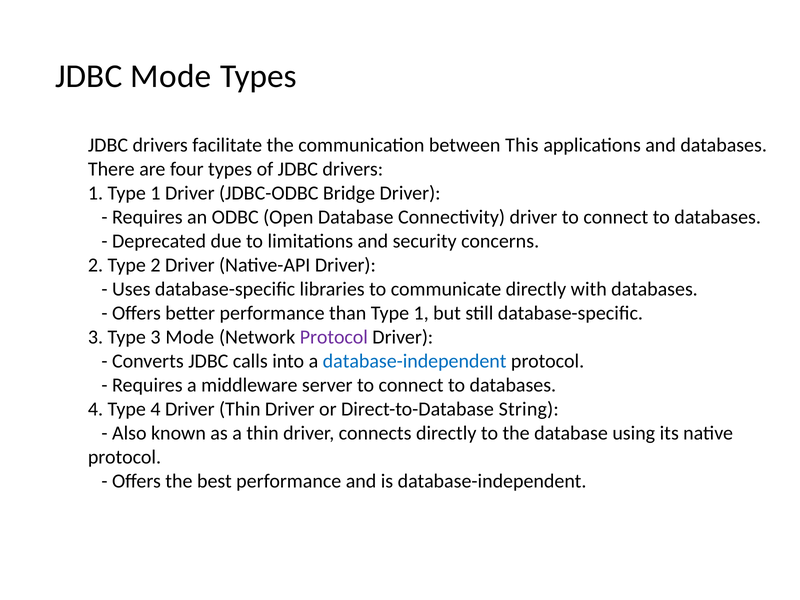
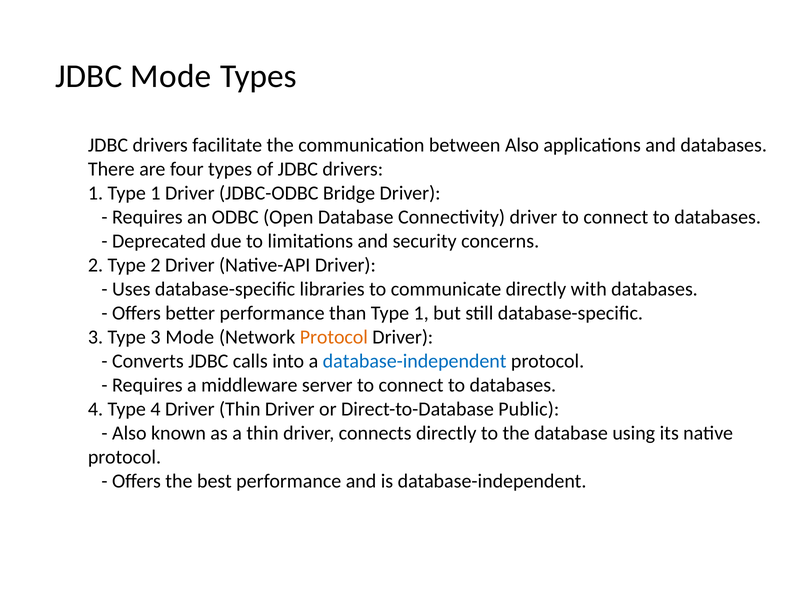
between This: This -> Also
Protocol at (334, 337) colour: purple -> orange
String: String -> Public
